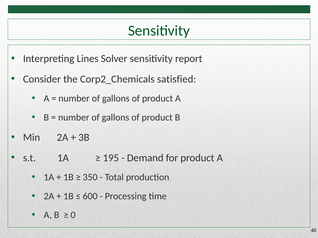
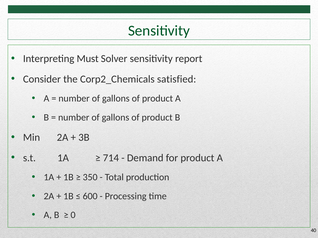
Lines: Lines -> Must
195: 195 -> 714
